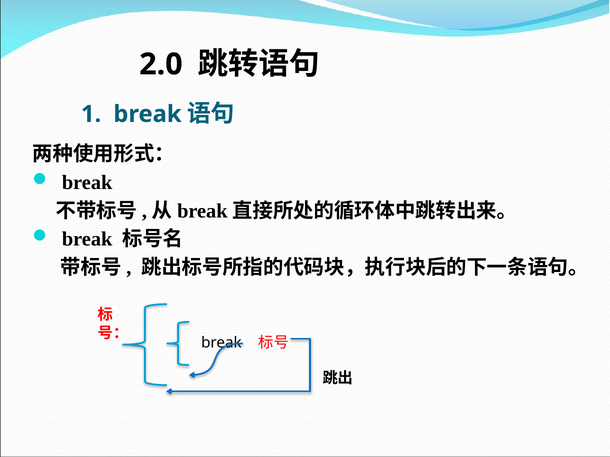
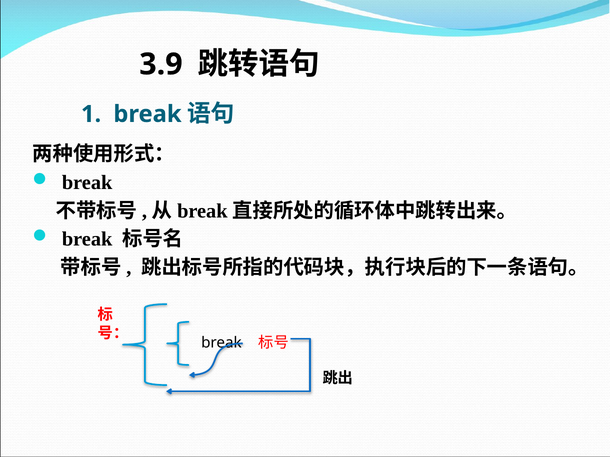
2.0: 2.0 -> 3.9
